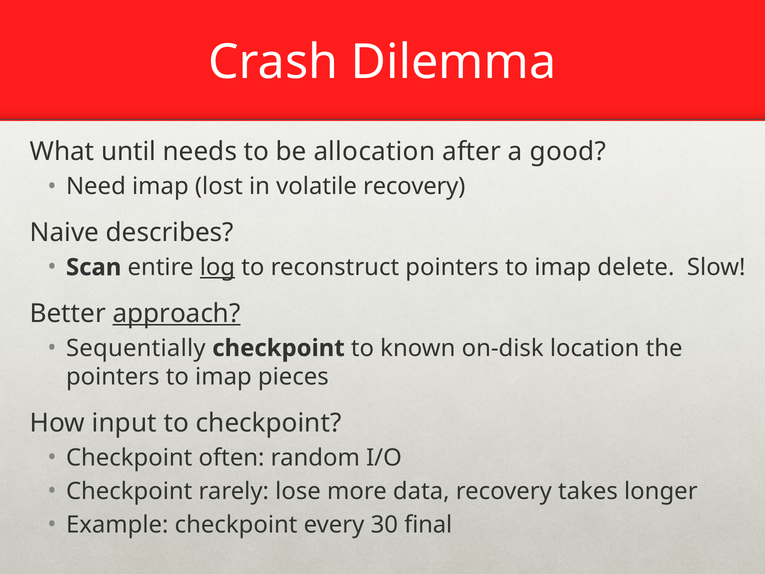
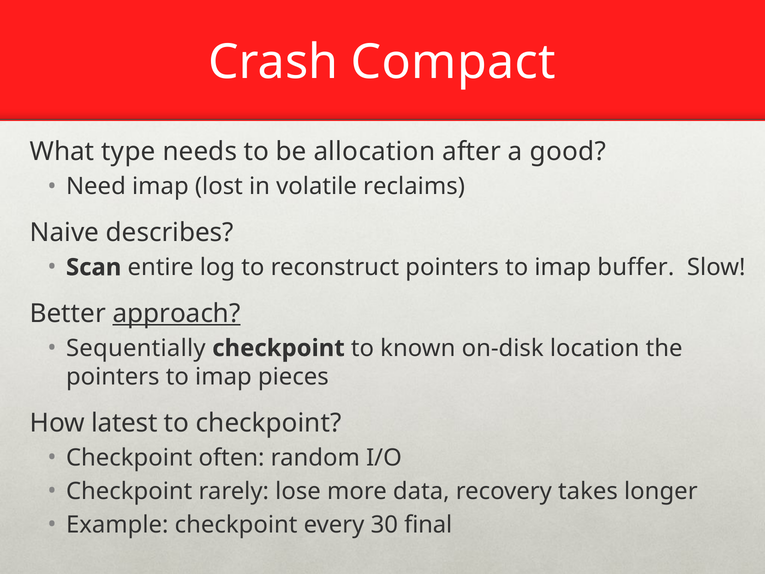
Dilemma: Dilemma -> Compact
until: until -> type
volatile recovery: recovery -> reclaims
log underline: present -> none
delete: delete -> buffer
input: input -> latest
